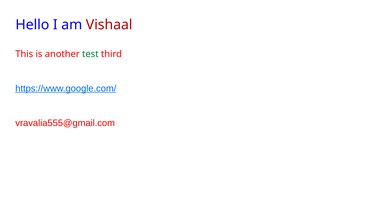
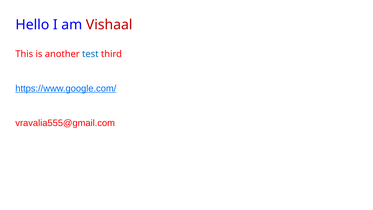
test colour: green -> blue
